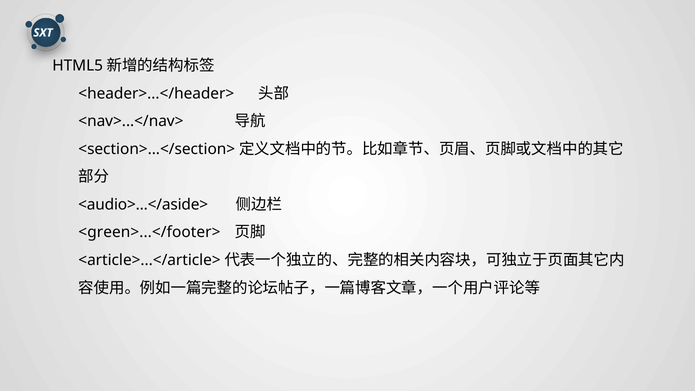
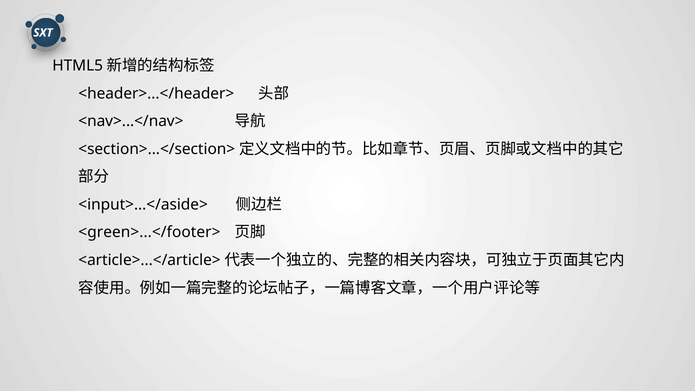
<audio>...</aside>: <audio>...</aside> -> <input>...</aside>
